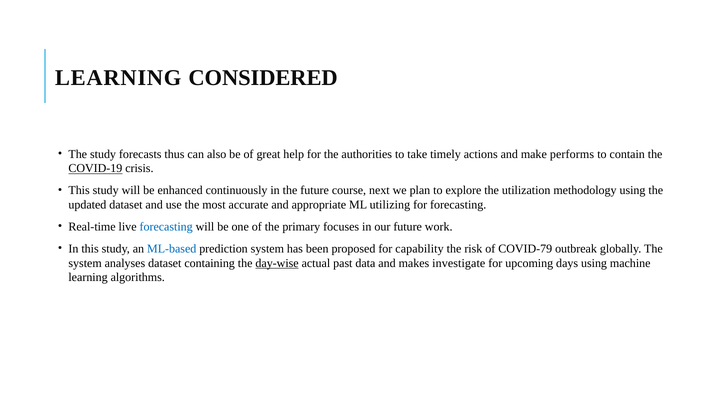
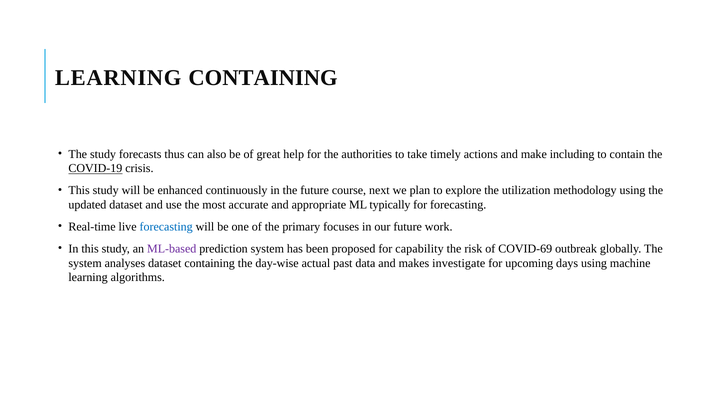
LEARNING CONSIDERED: CONSIDERED -> CONTAINING
performs: performs -> including
utilizing: utilizing -> typically
ML-based colour: blue -> purple
COVID-79: COVID-79 -> COVID-69
day-wise underline: present -> none
